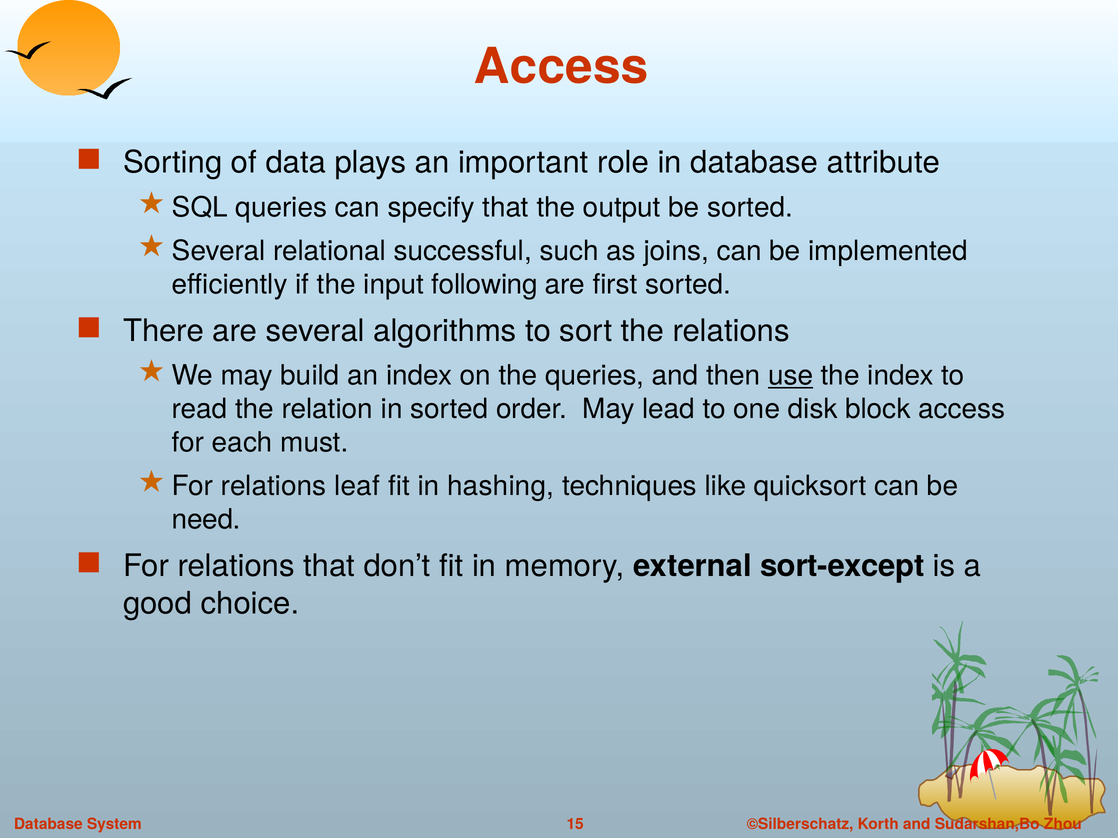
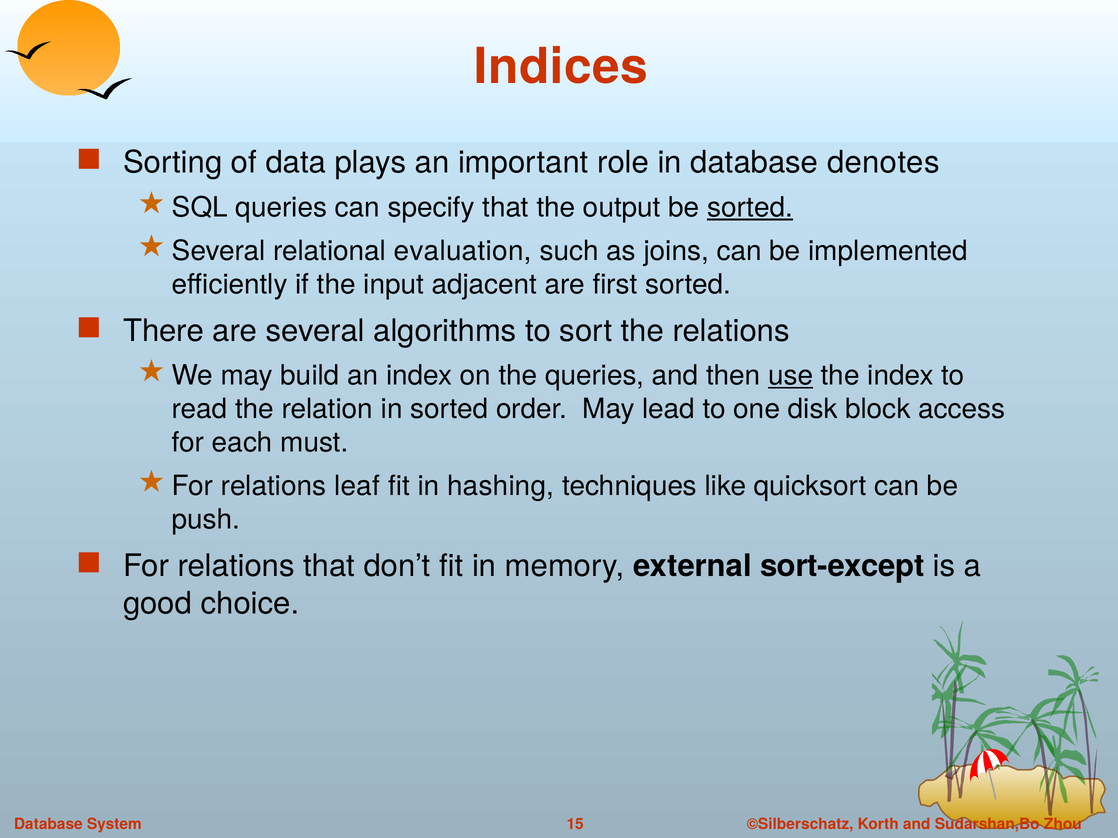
Access at (561, 67): Access -> Indices
attribute: attribute -> denotes
sorted at (750, 208) underline: none -> present
successful: successful -> evaluation
following: following -> adjacent
need: need -> push
